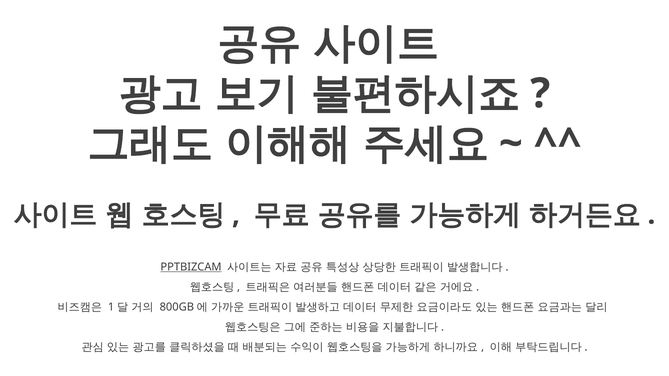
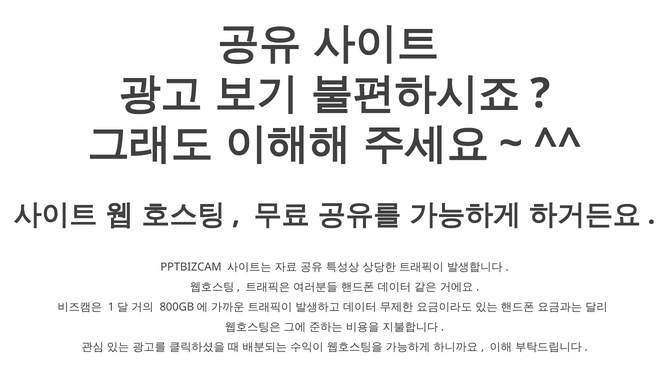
PPTBIZCAM underline: present -> none
